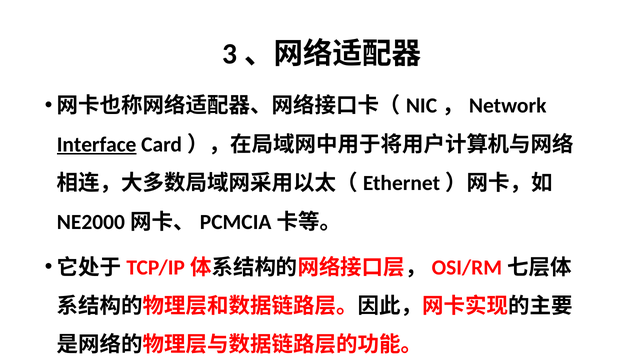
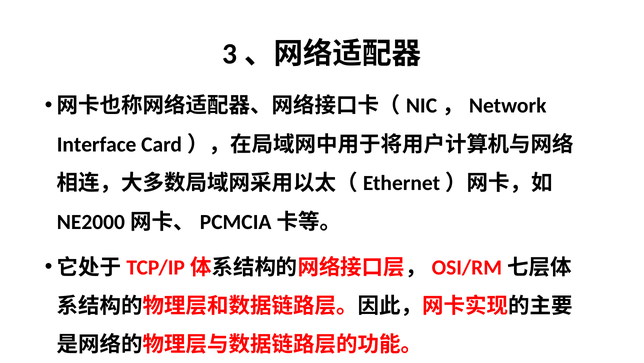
Interface underline: present -> none
